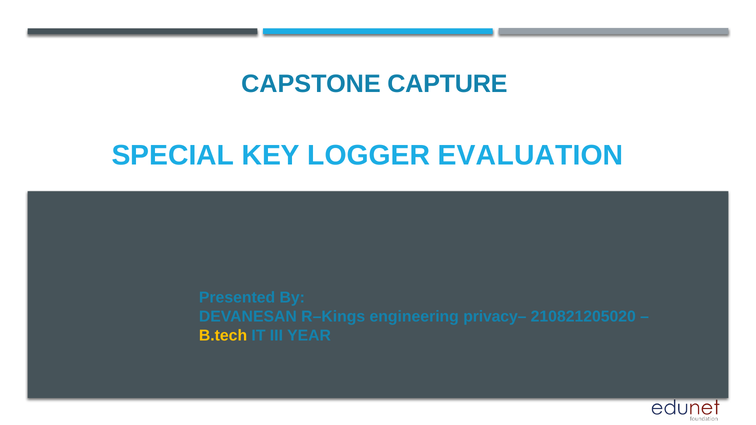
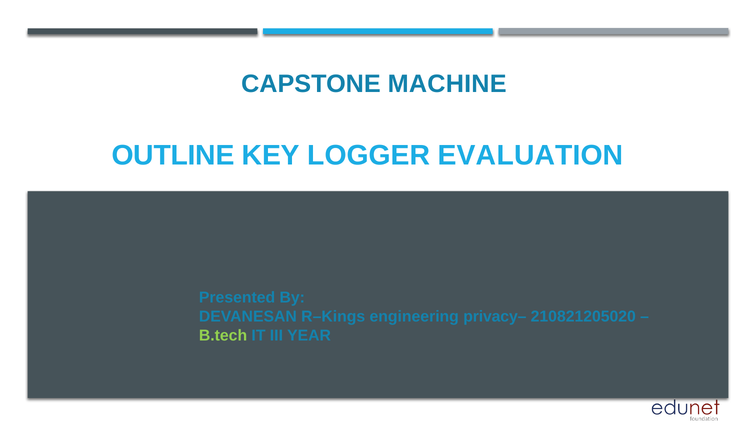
CAPTURE: CAPTURE -> MACHINE
SPECIAL: SPECIAL -> OUTLINE
B.tech colour: yellow -> light green
